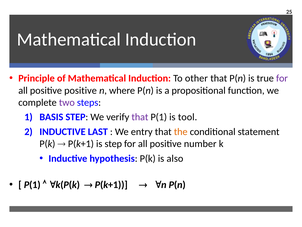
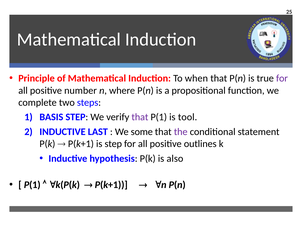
other: other -> when
positive positive: positive -> number
two colour: purple -> black
entry: entry -> some
the colour: orange -> purple
number: number -> outlines
